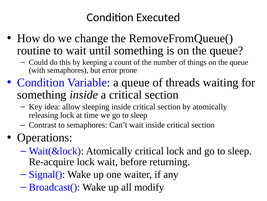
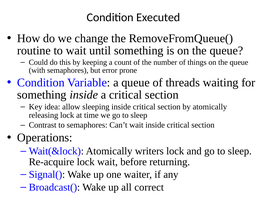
Atomically critical: critical -> writers
modify: modify -> correct
